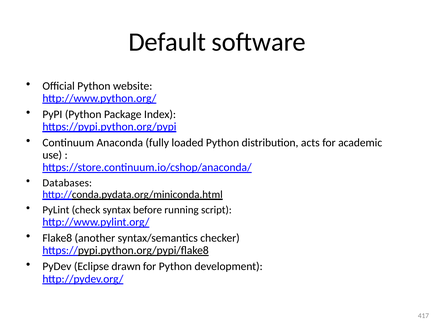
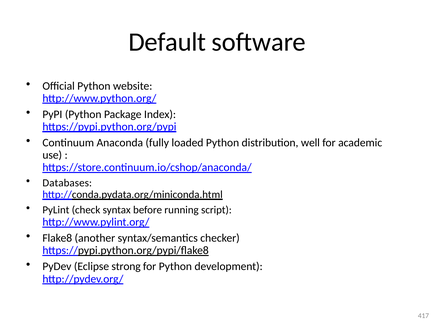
acts: acts -> well
drawn: drawn -> strong
